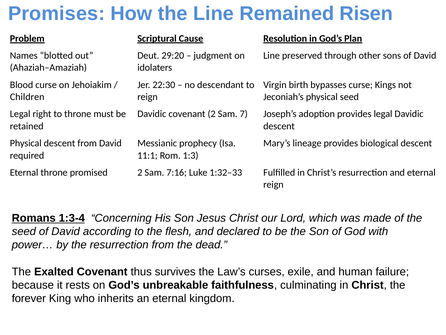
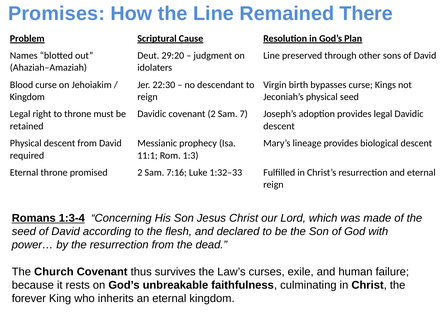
Risen: Risen -> There
Children at (27, 97): Children -> Kingdom
Exalted: Exalted -> Church
